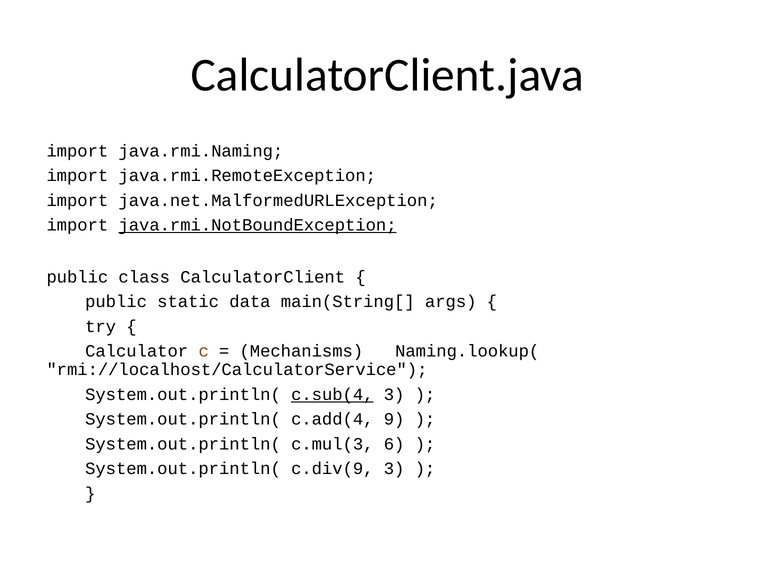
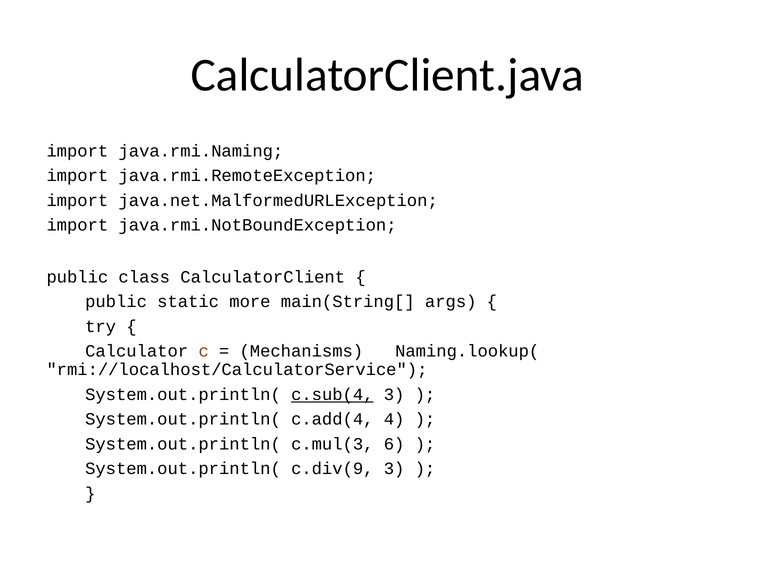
java.rmi.NotBoundException underline: present -> none
data: data -> more
9: 9 -> 4
